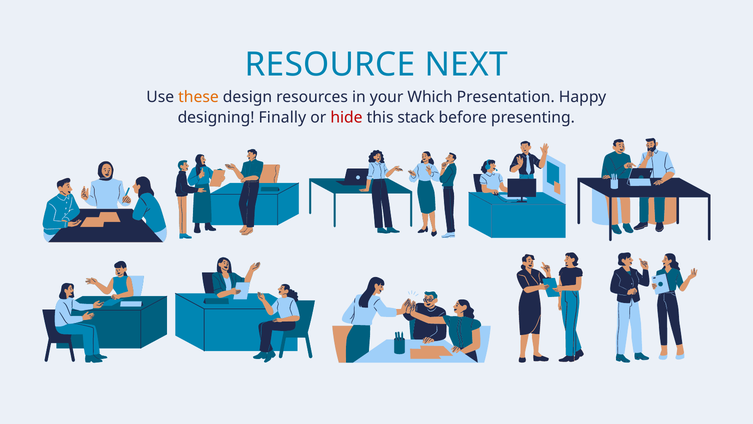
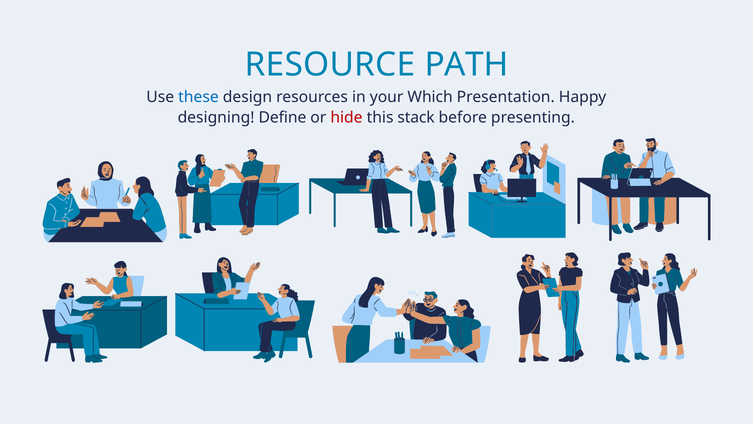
NEXT: NEXT -> PATH
these colour: orange -> blue
Finally: Finally -> Define
